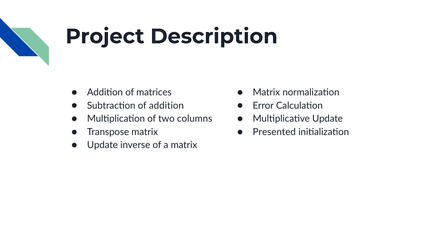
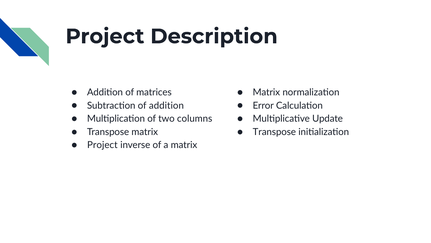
Presented at (274, 132): Presented -> Transpose
Update at (102, 145): Update -> Project
